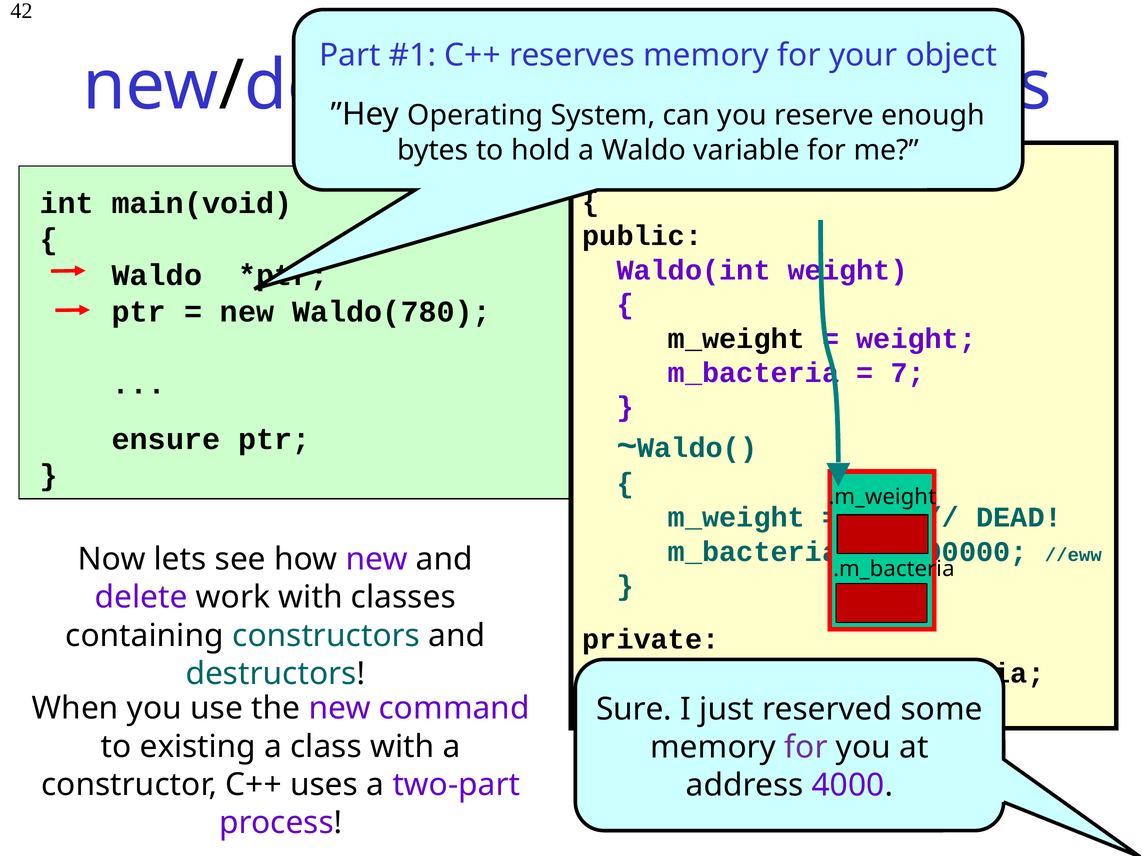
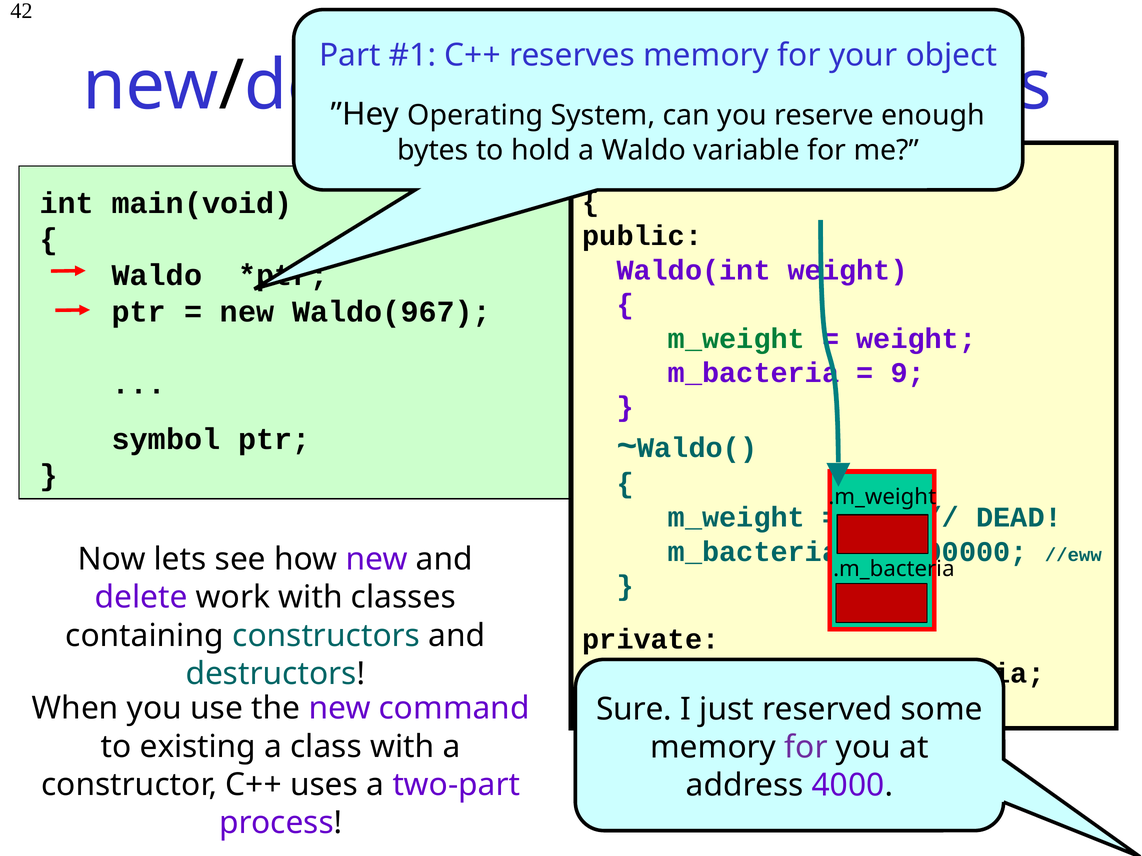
Waldo(780: Waldo(780 -> Waldo(967
m_weight at (736, 339) colour: black -> green
7: 7 -> 9
ensure: ensure -> symbol
